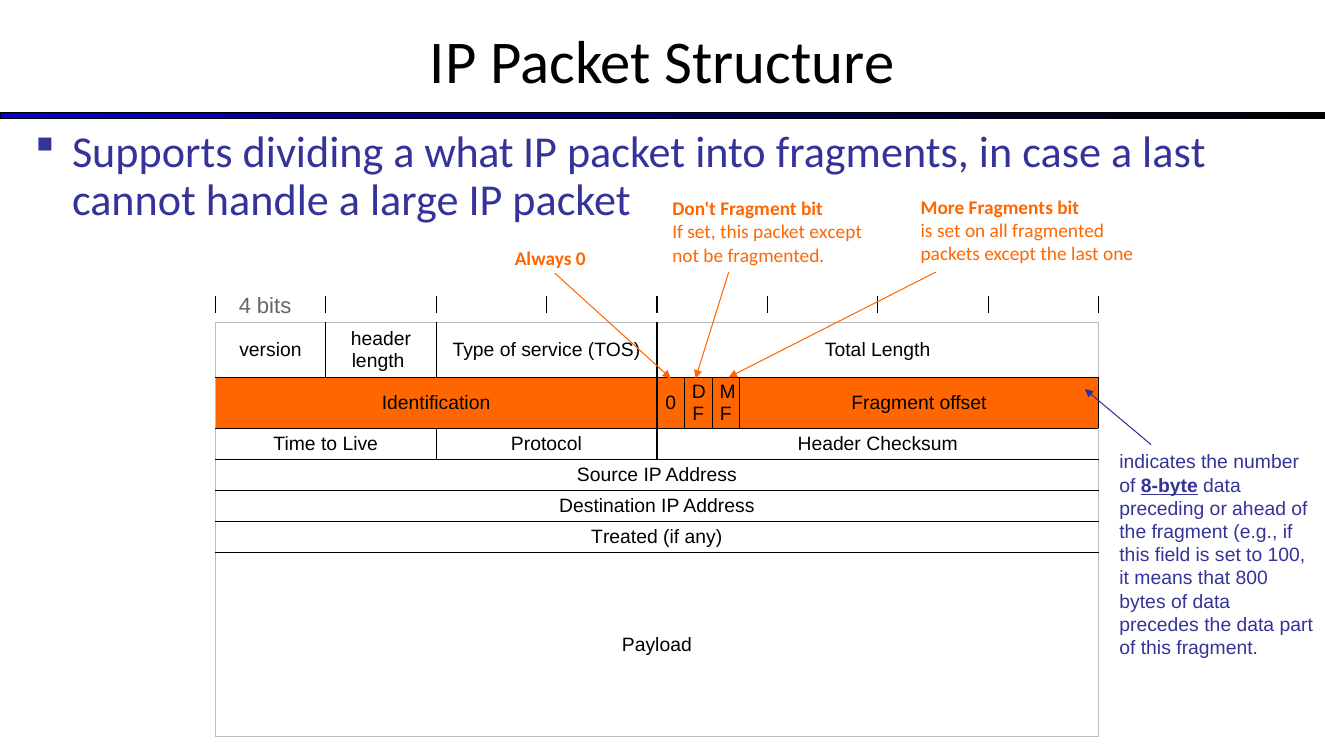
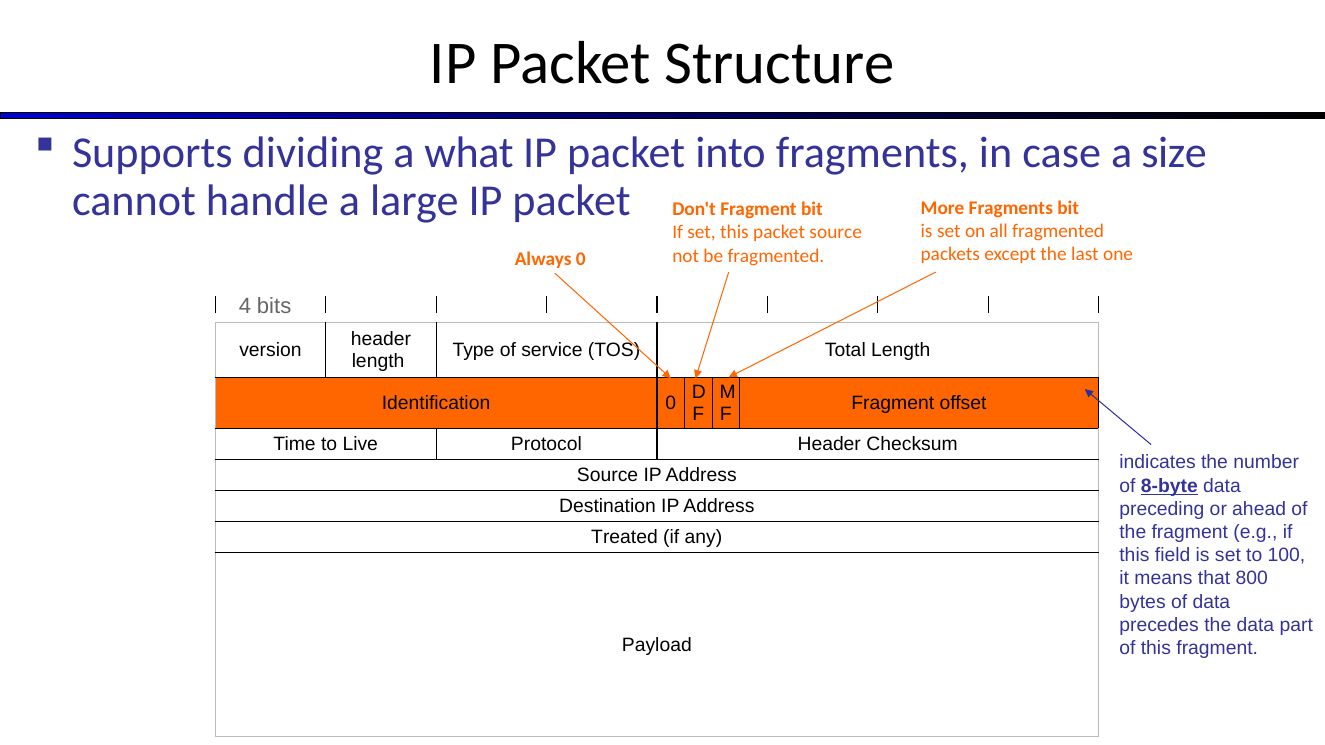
a last: last -> size
packet except: except -> source
